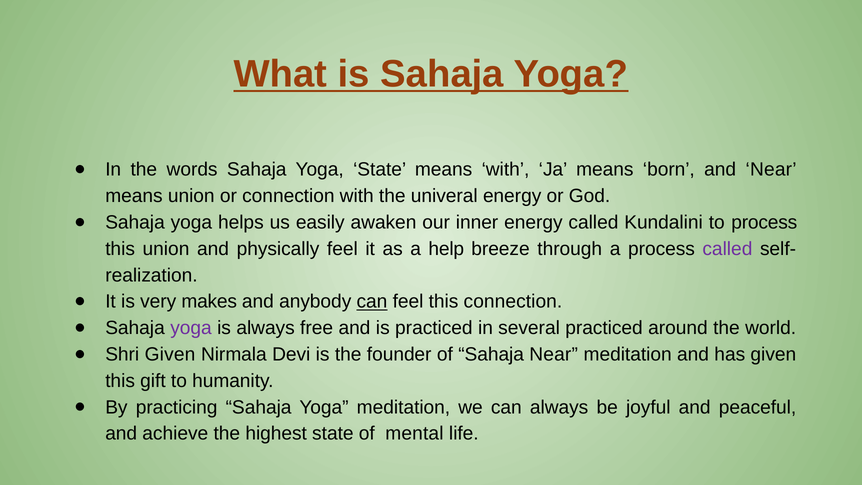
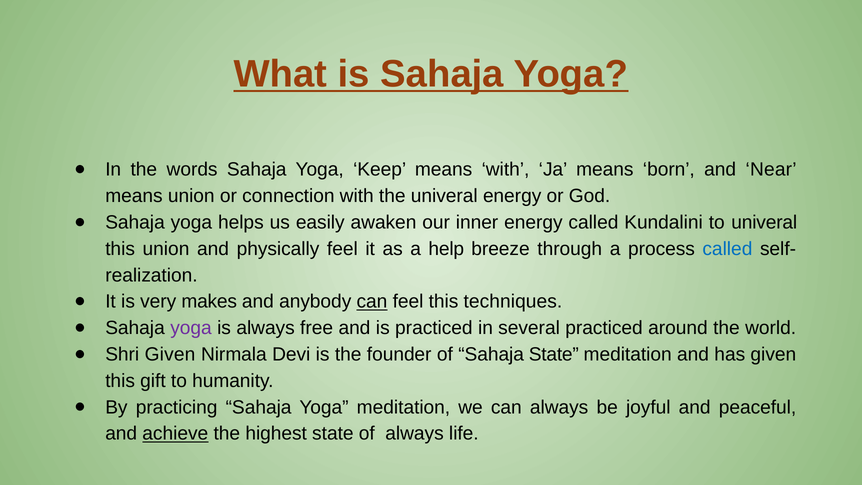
Yoga State: State -> Keep
to process: process -> univeral
called at (727, 249) colour: purple -> blue
this connection: connection -> techniques
Sahaja Near: Near -> State
achieve underline: none -> present
of mental: mental -> always
